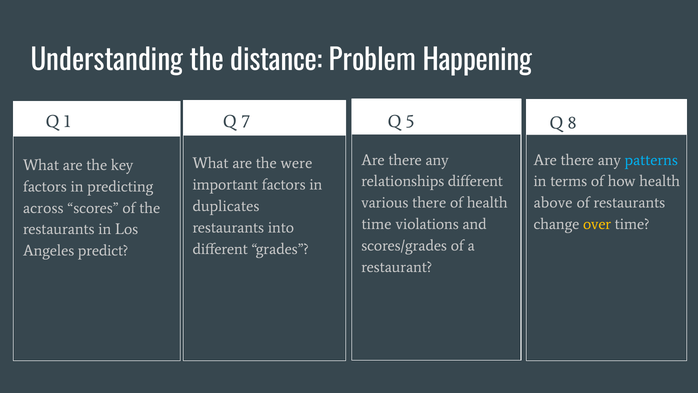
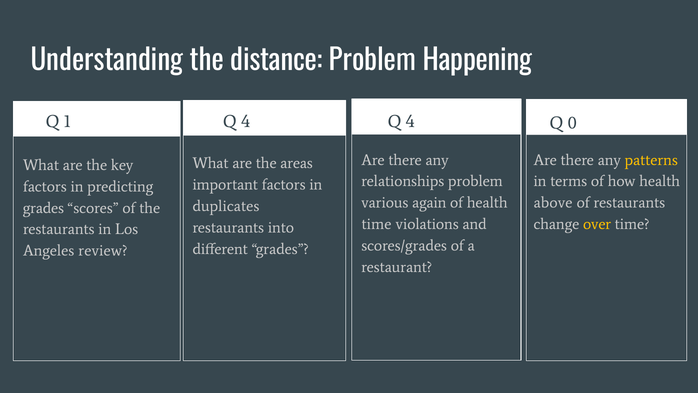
7 at (245, 121): 7 -> 4
5 at (410, 121): 5 -> 4
8: 8 -> 0
patterns colour: light blue -> yellow
were: were -> areas
relationships different: different -> problem
various there: there -> again
across at (43, 208): across -> grades
predict: predict -> review
